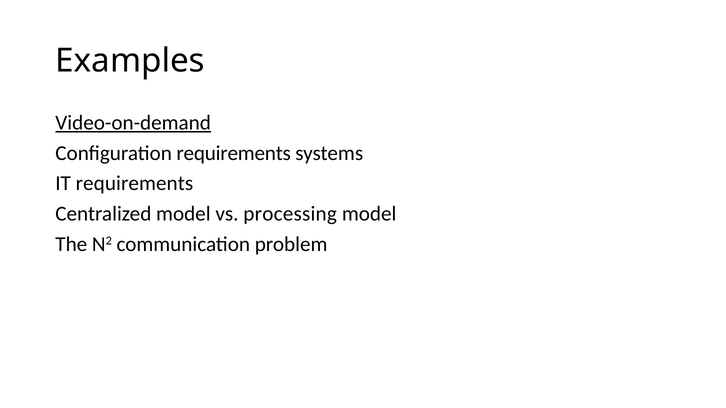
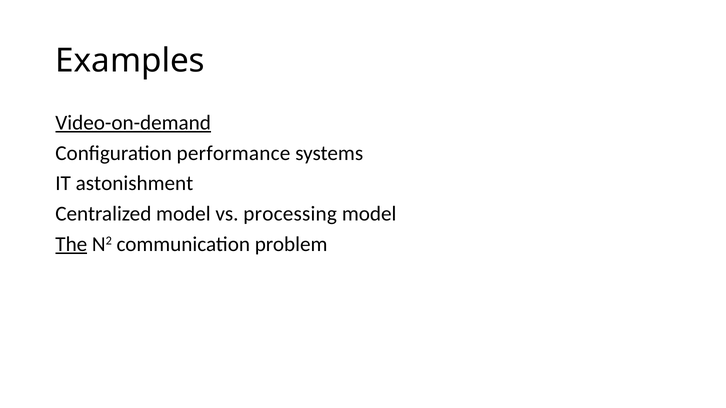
Configuration requirements: requirements -> performance
IT requirements: requirements -> astonishment
The underline: none -> present
